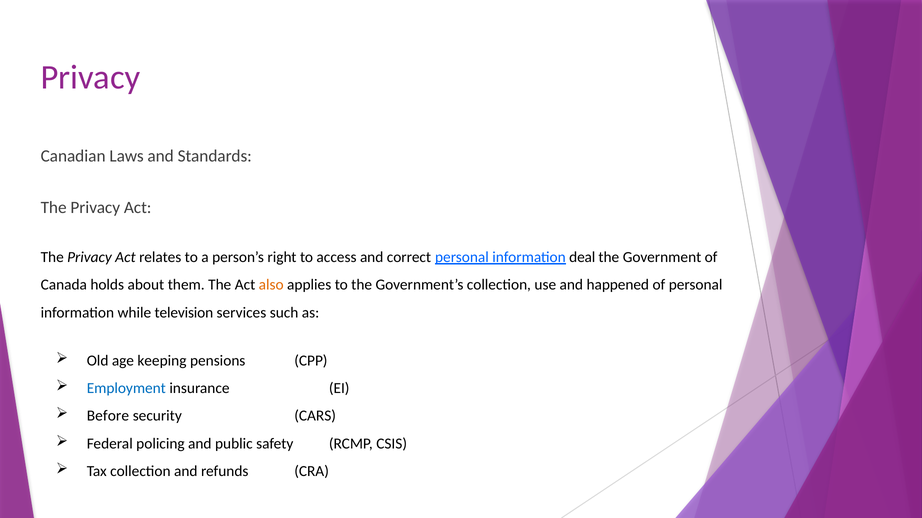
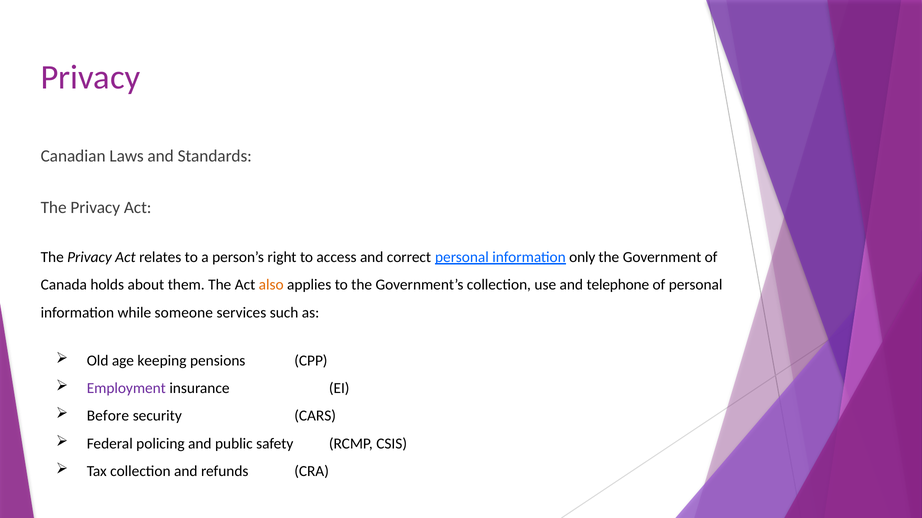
deal: deal -> only
happened: happened -> telephone
television: television -> someone
Employment colour: blue -> purple
